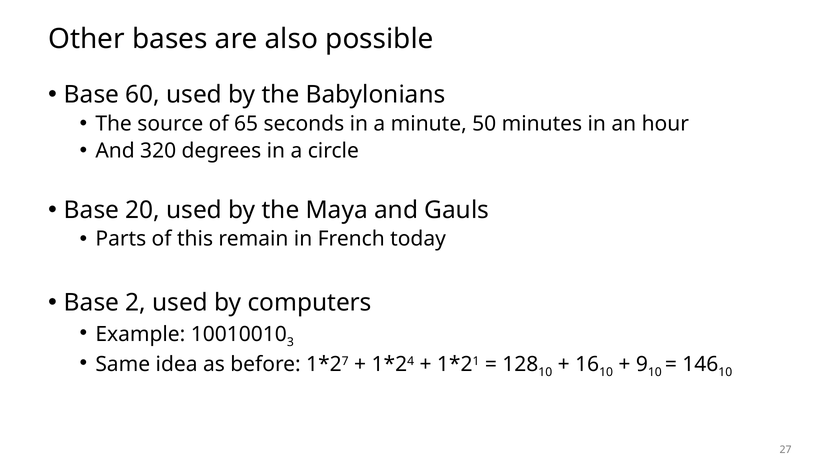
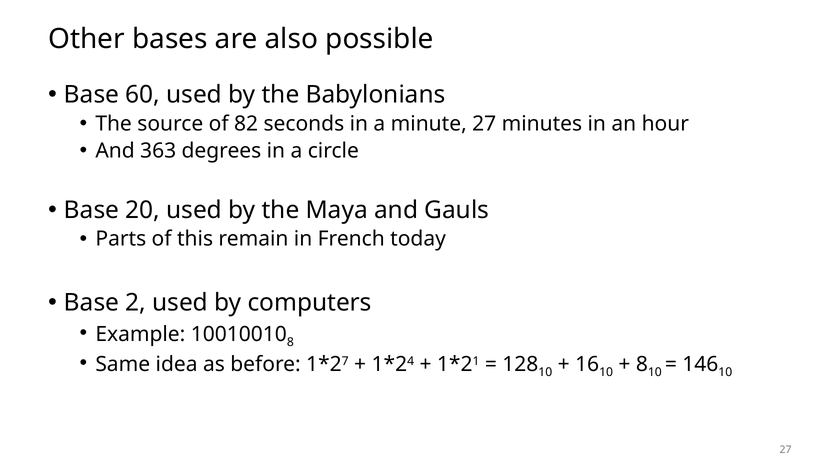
65: 65 -> 82
minute 50: 50 -> 27
320: 320 -> 363
3 at (290, 343): 3 -> 8
9 at (642, 365): 9 -> 8
